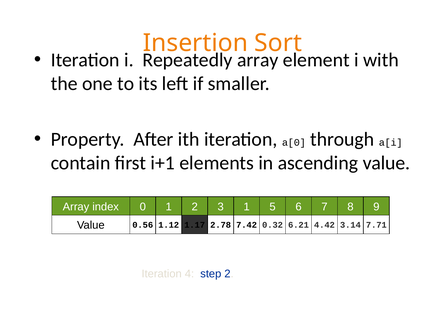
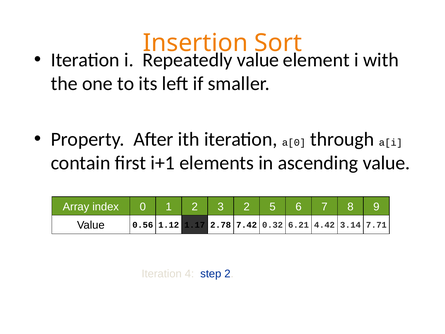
array at (258, 60): array -> value
3 1: 1 -> 2
